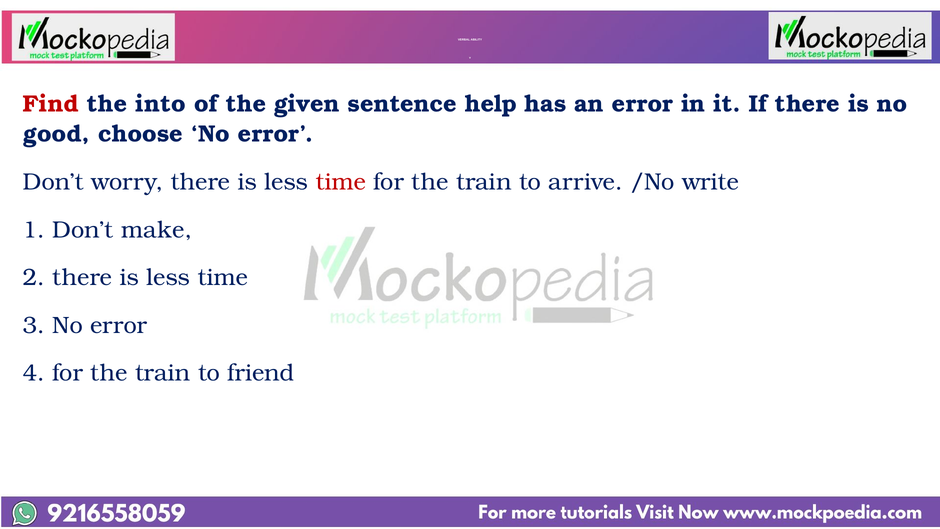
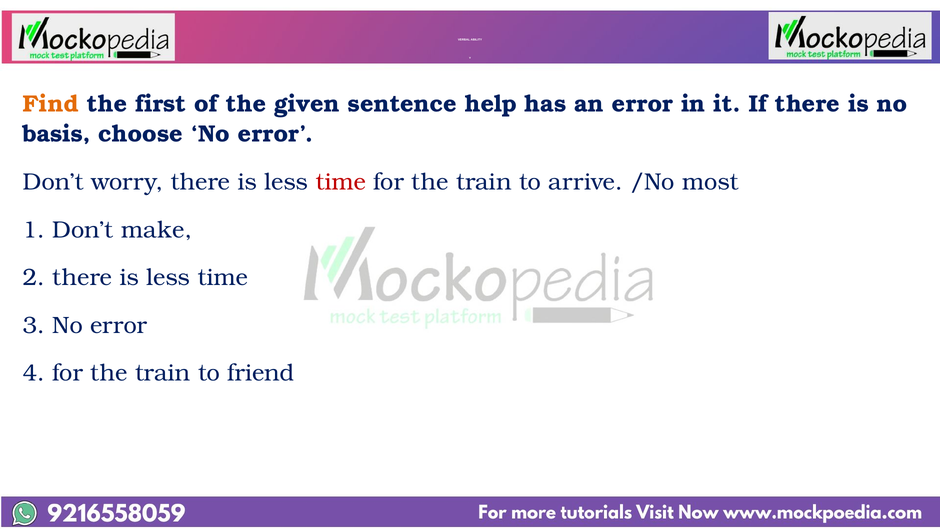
Find colour: red -> orange
into: into -> first
good: good -> basis
write: write -> most
